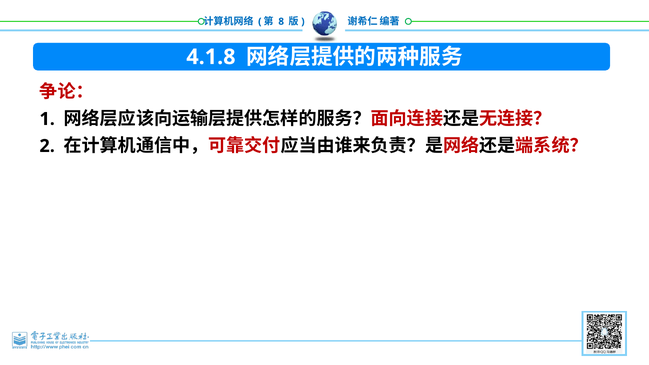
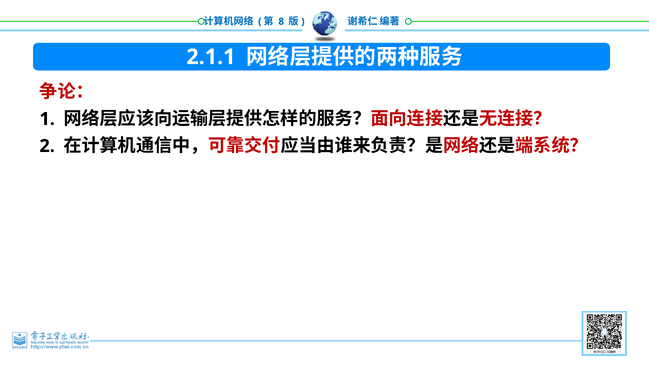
4.1.8: 4.1.8 -> 2.1.1
